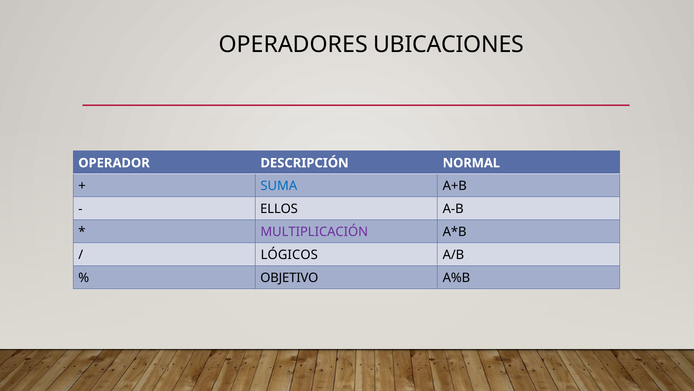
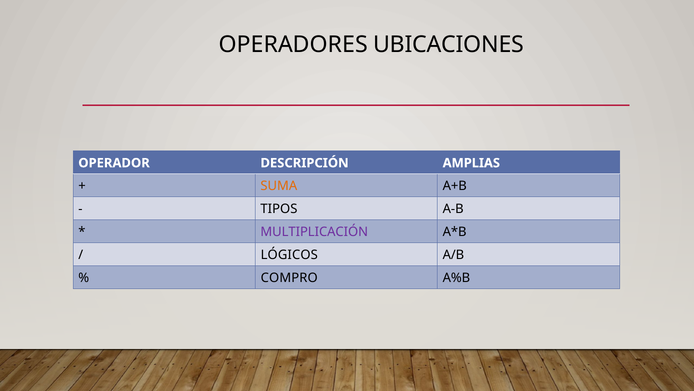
NORMAL: NORMAL -> AMPLIAS
SUMA colour: blue -> orange
ELLOS: ELLOS -> TIPOS
OBJETIVO: OBJETIVO -> COMPRO
